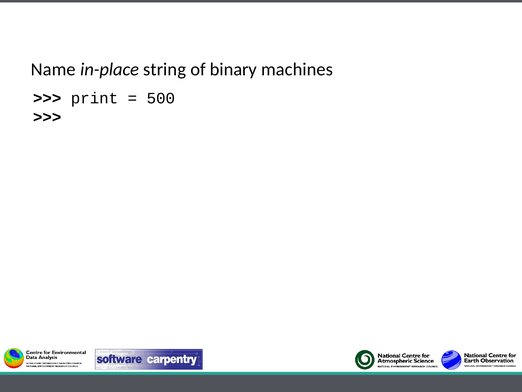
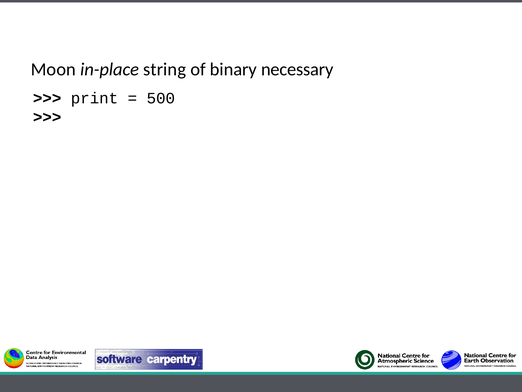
Name: Name -> Moon
machines: machines -> necessary
